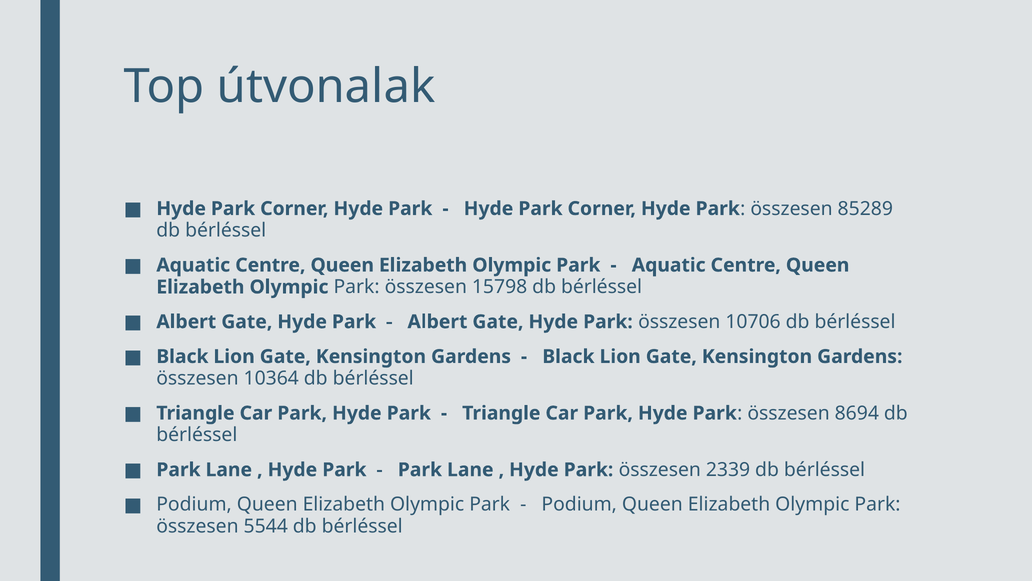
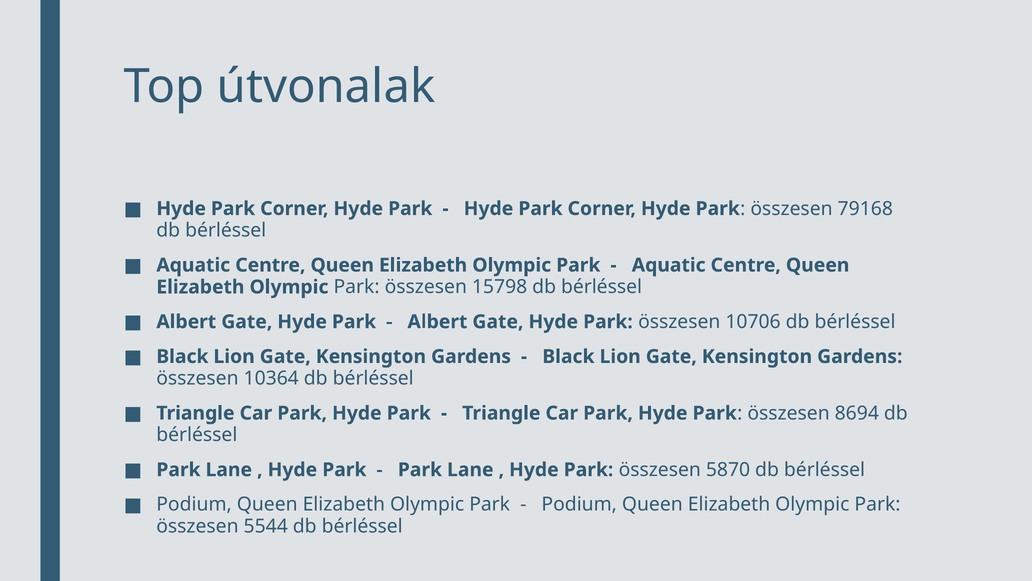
85289: 85289 -> 79168
2339: 2339 -> 5870
